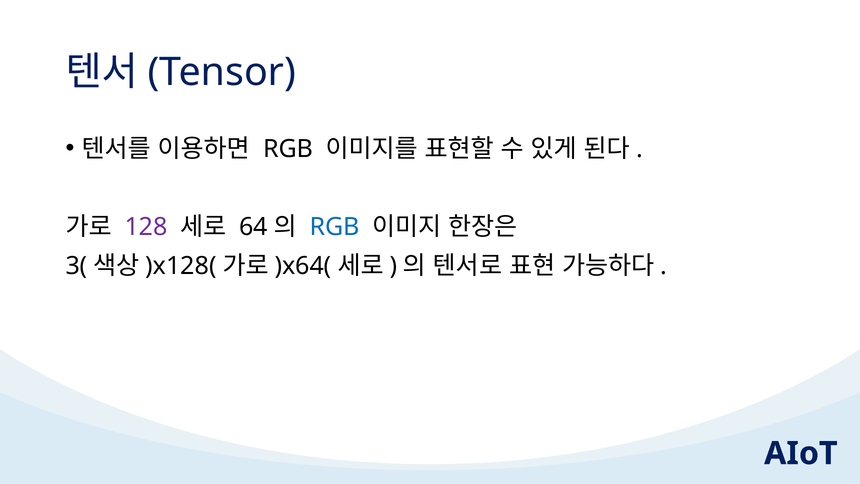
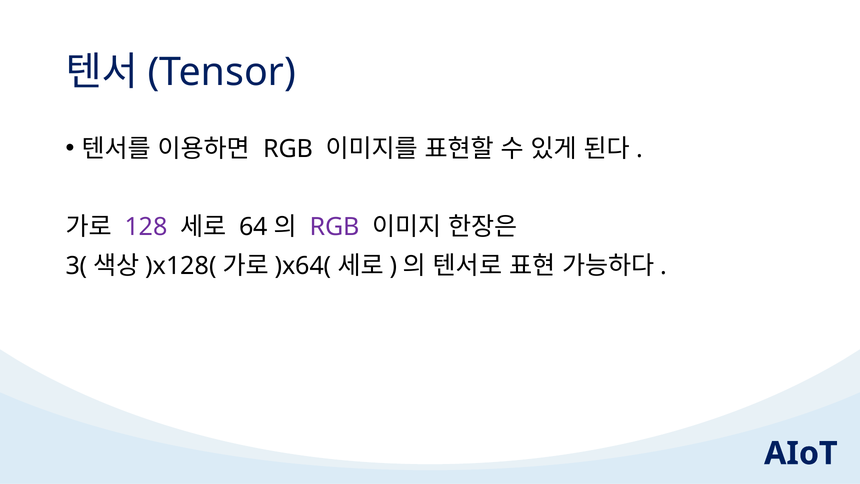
RGB at (335, 227) colour: blue -> purple
